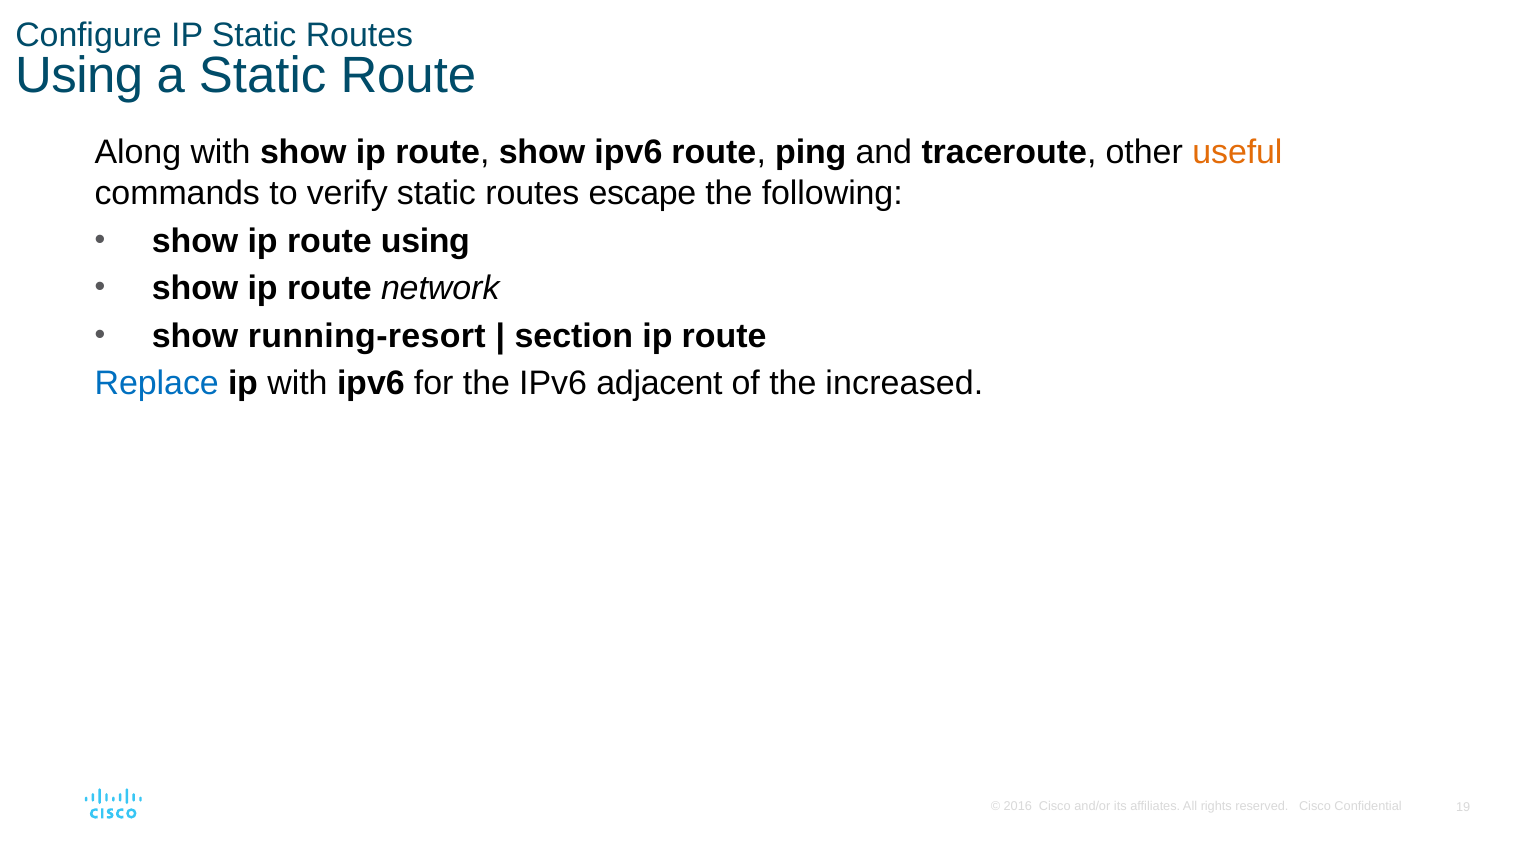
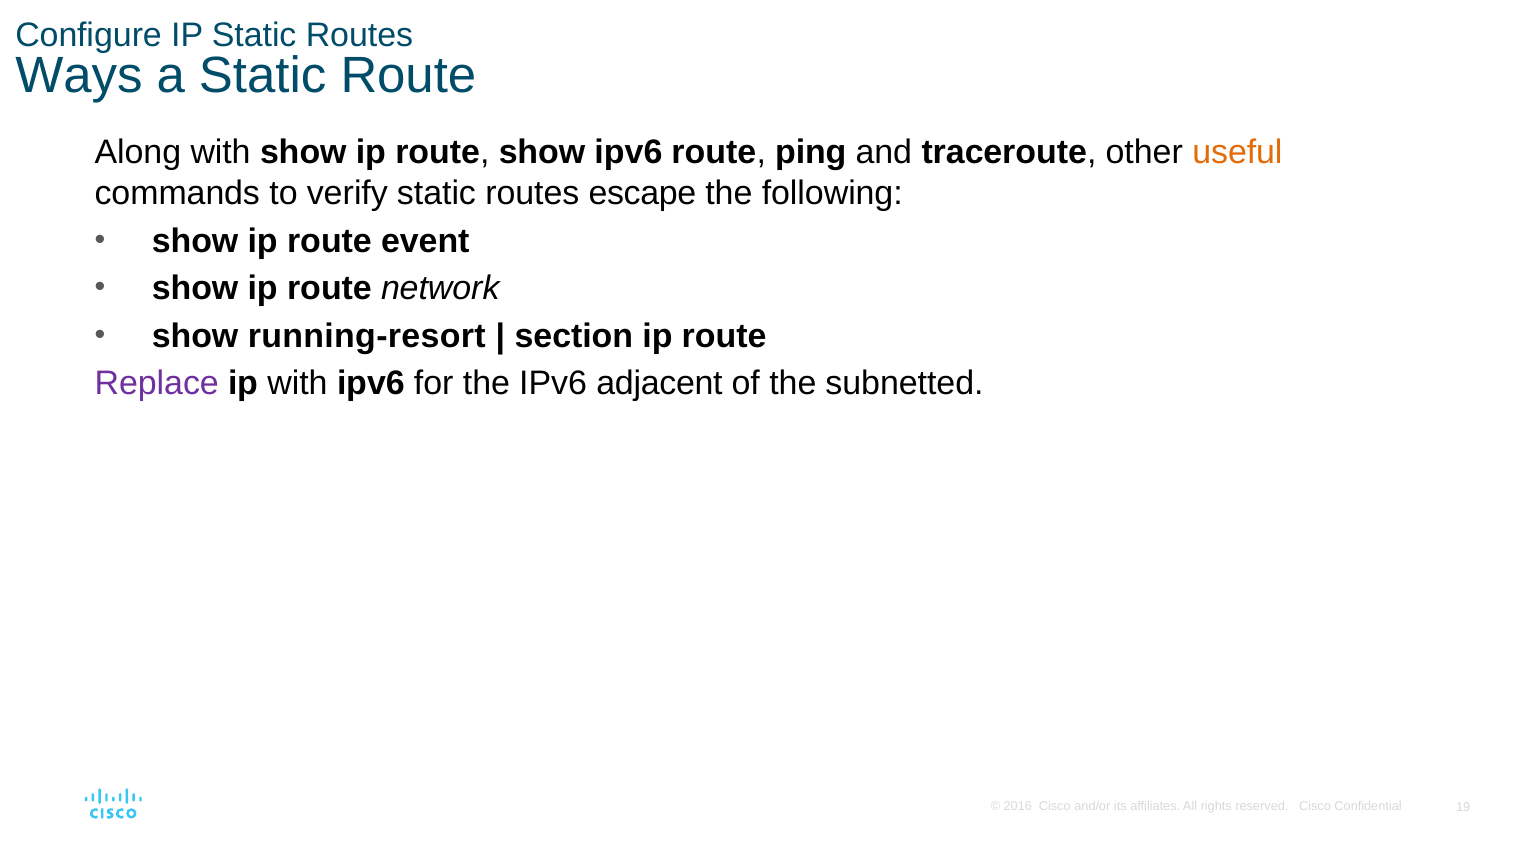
Using at (79, 75): Using -> Ways
route using: using -> event
Replace colour: blue -> purple
increased: increased -> subnetted
